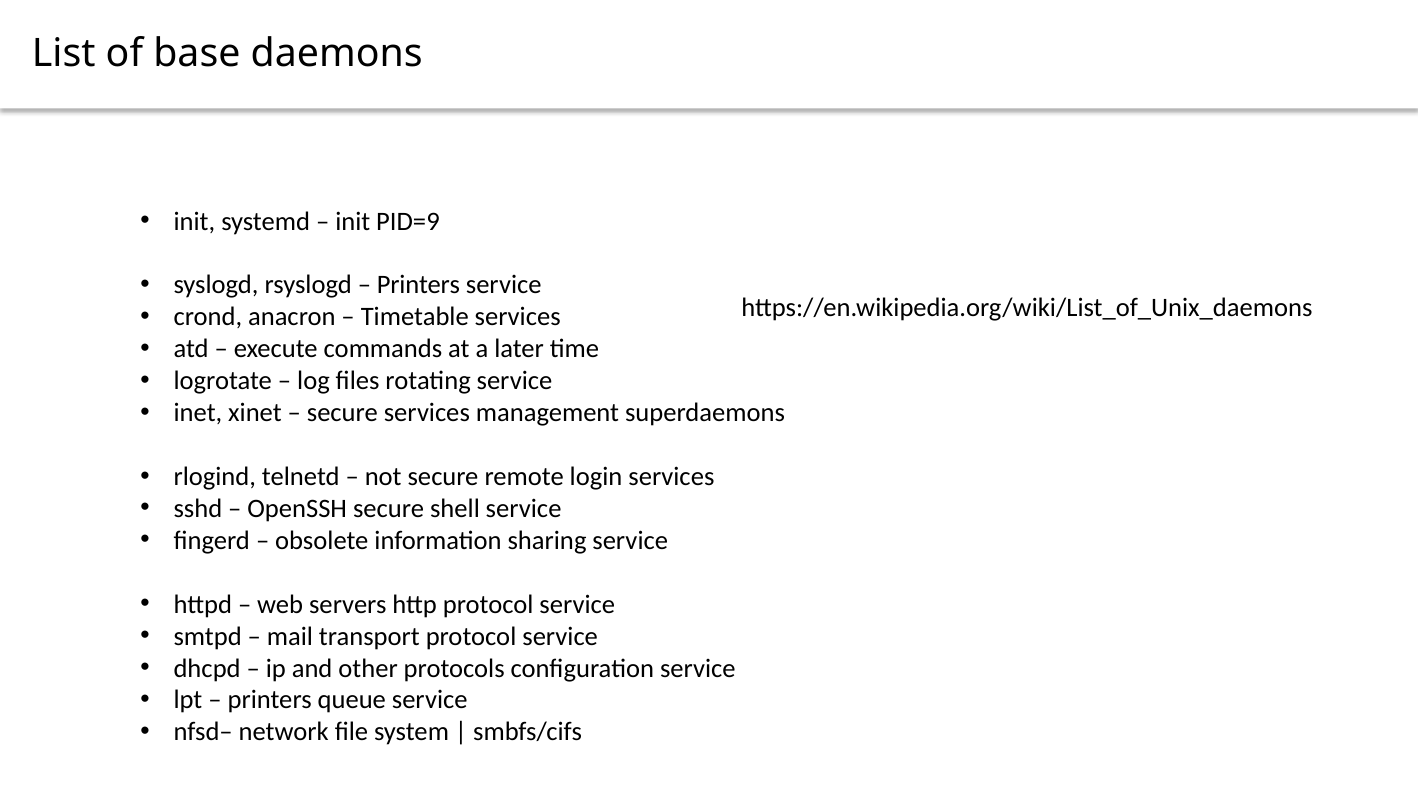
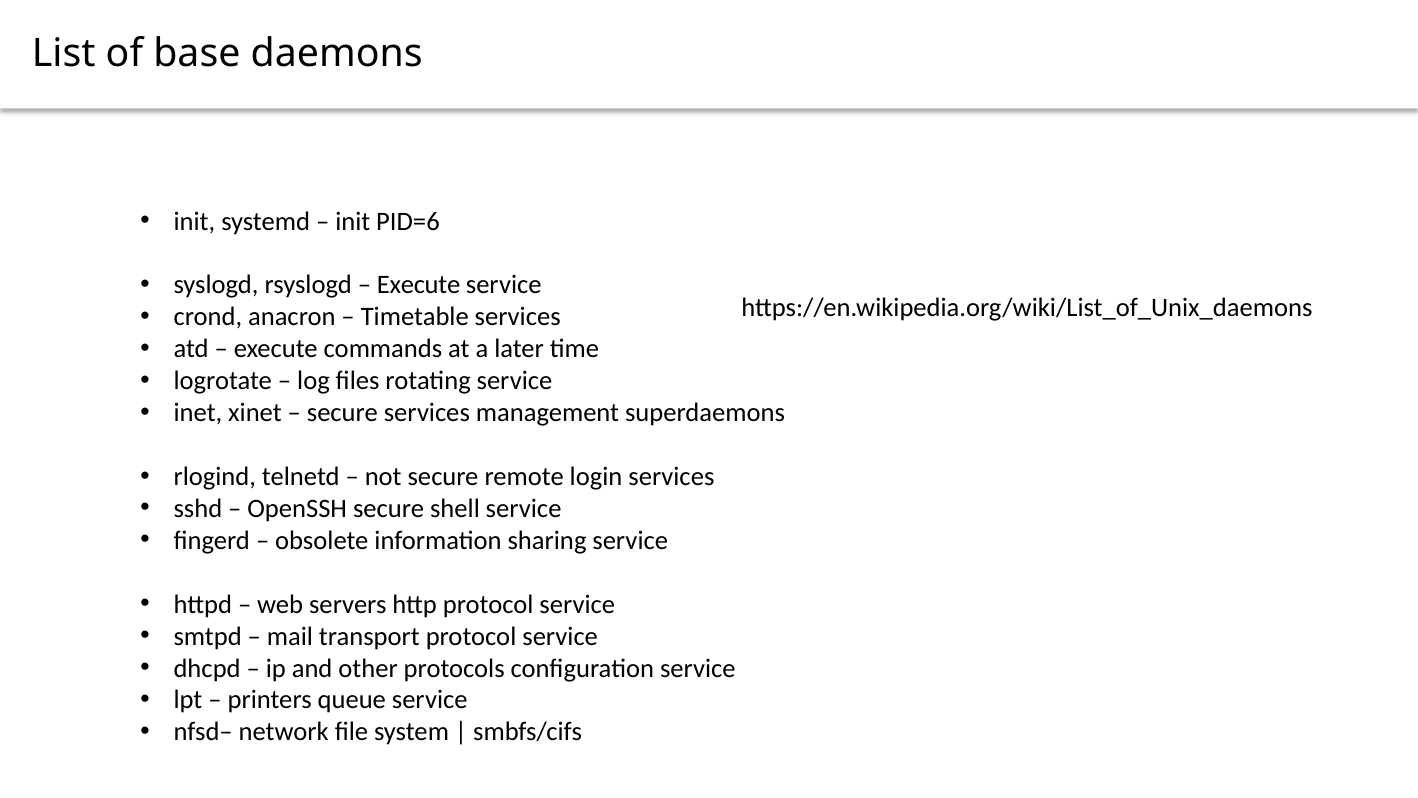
PID=9: PID=9 -> PID=6
Printers at (419, 285): Printers -> Execute
